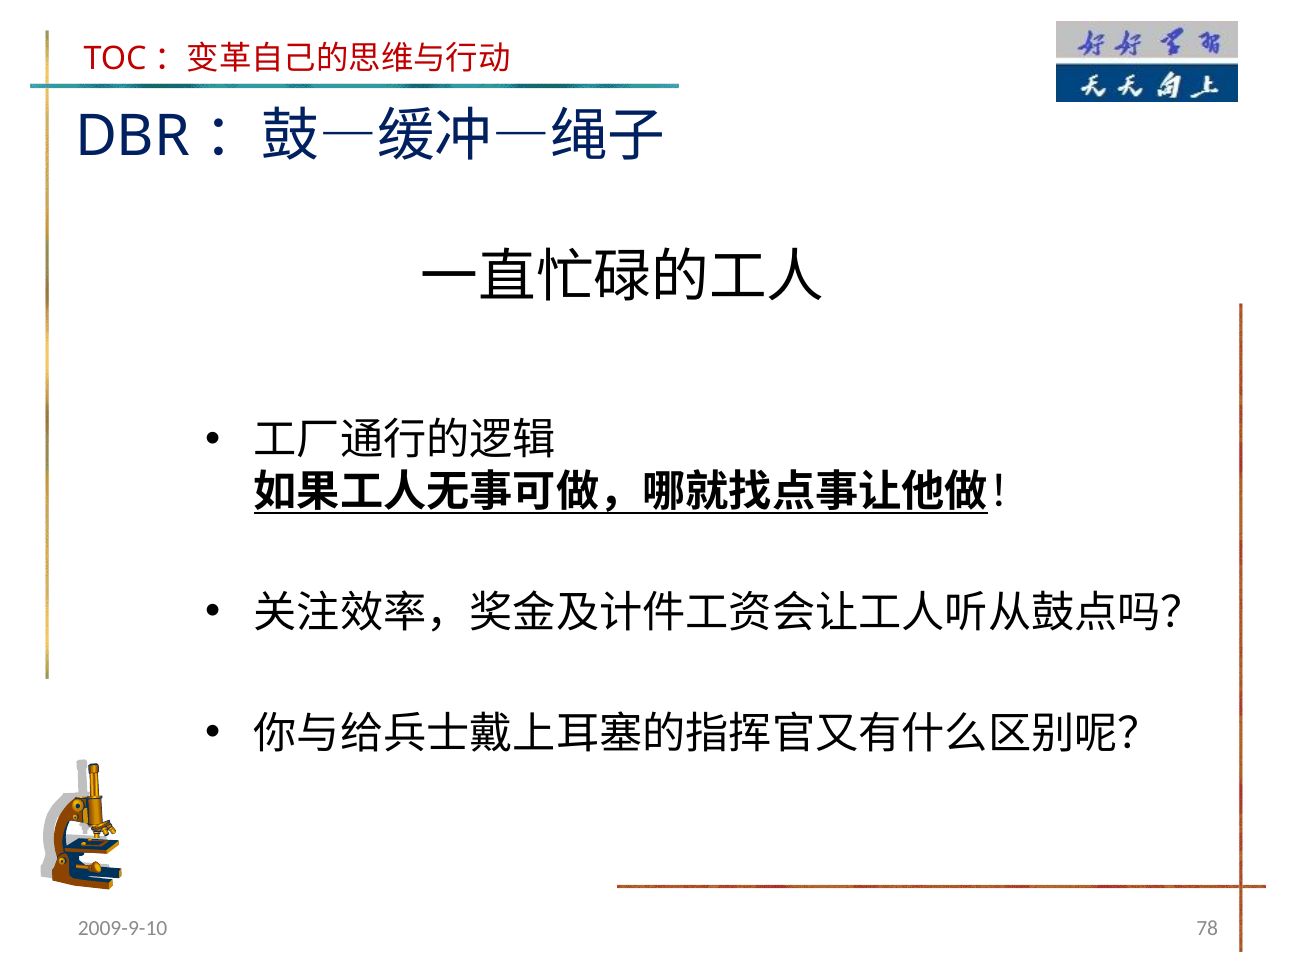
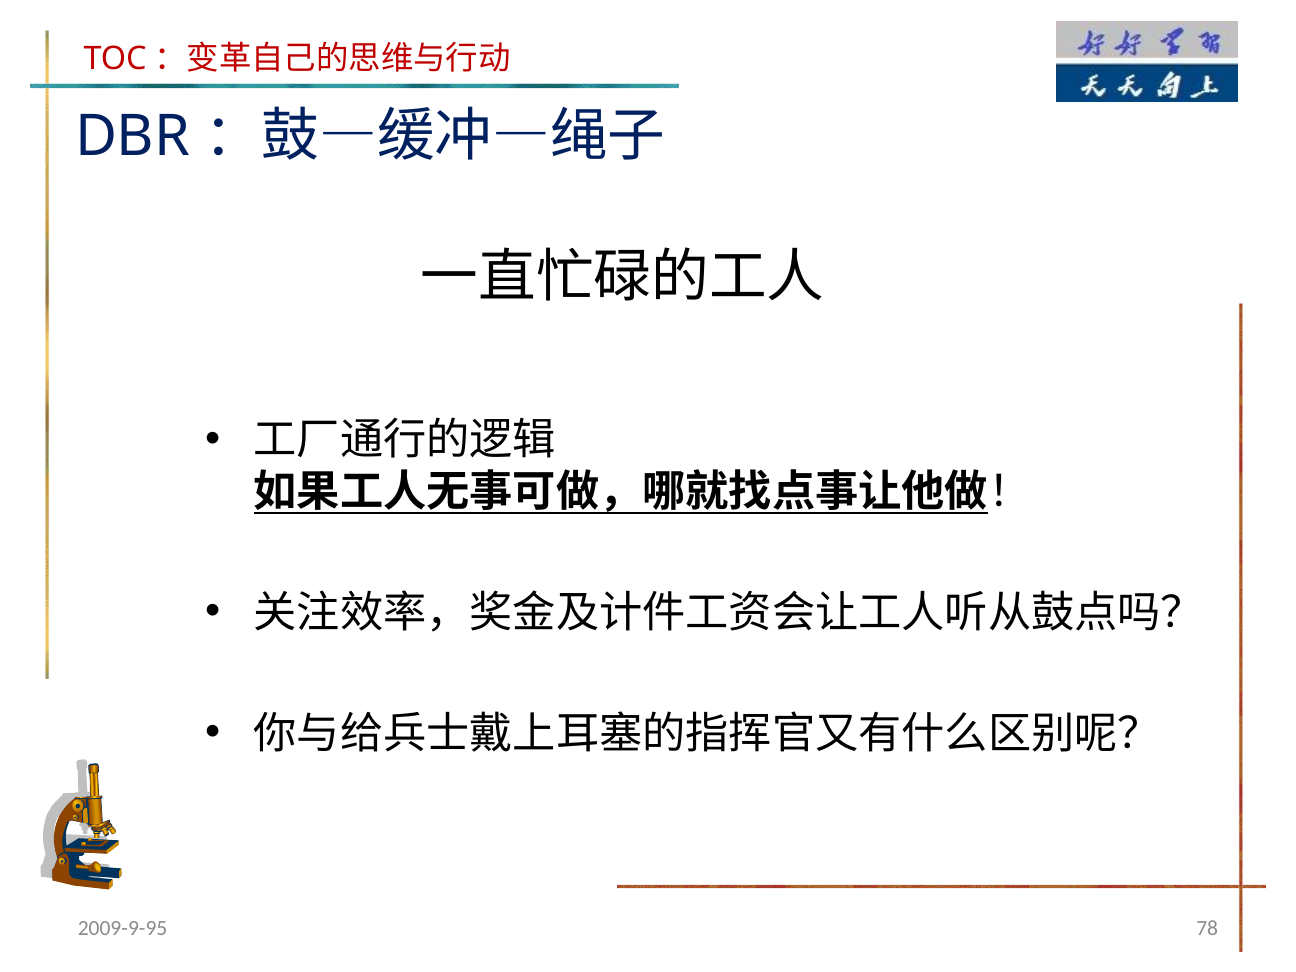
2009-9-10: 2009-9-10 -> 2009-9-95
